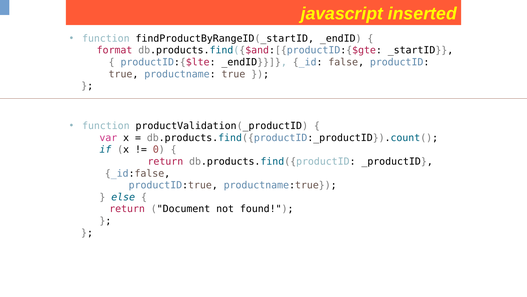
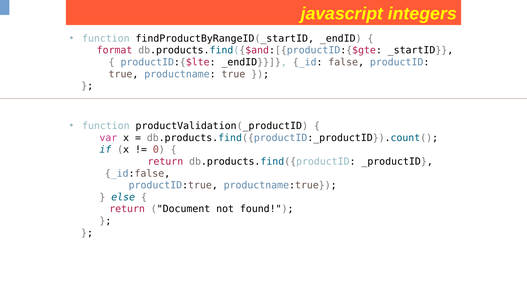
inserted: inserted -> integers
